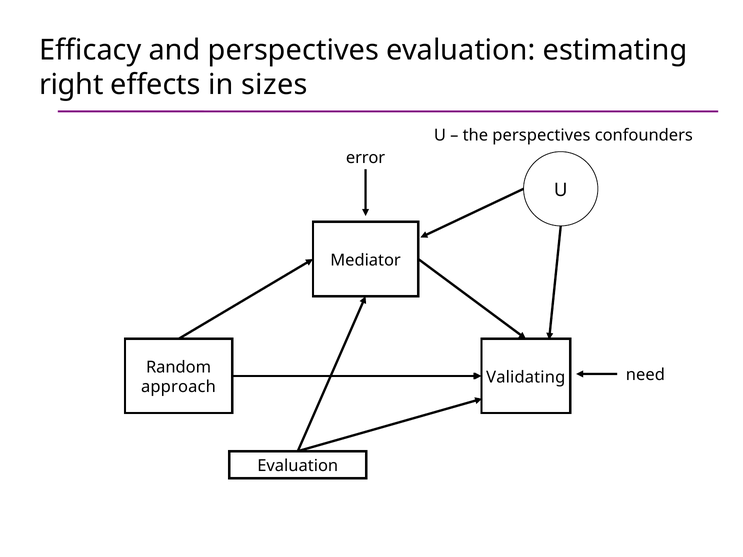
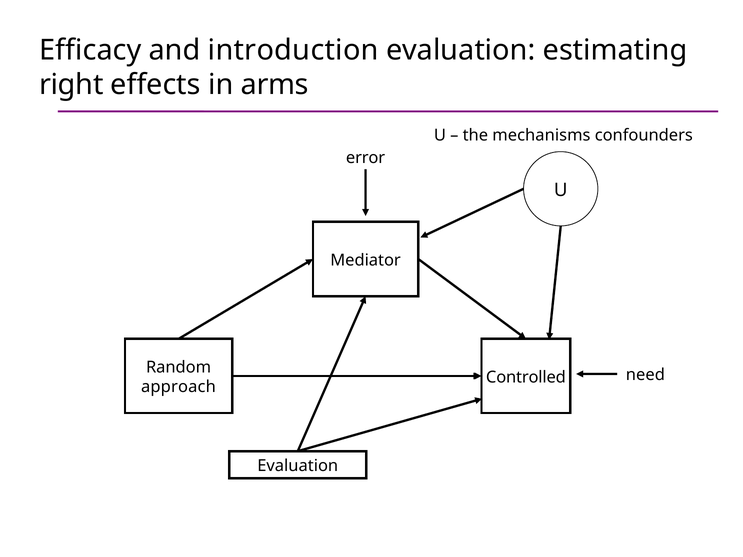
and perspectives: perspectives -> introduction
sizes: sizes -> arms
the perspectives: perspectives -> mechanisms
Validating: Validating -> Controlled
